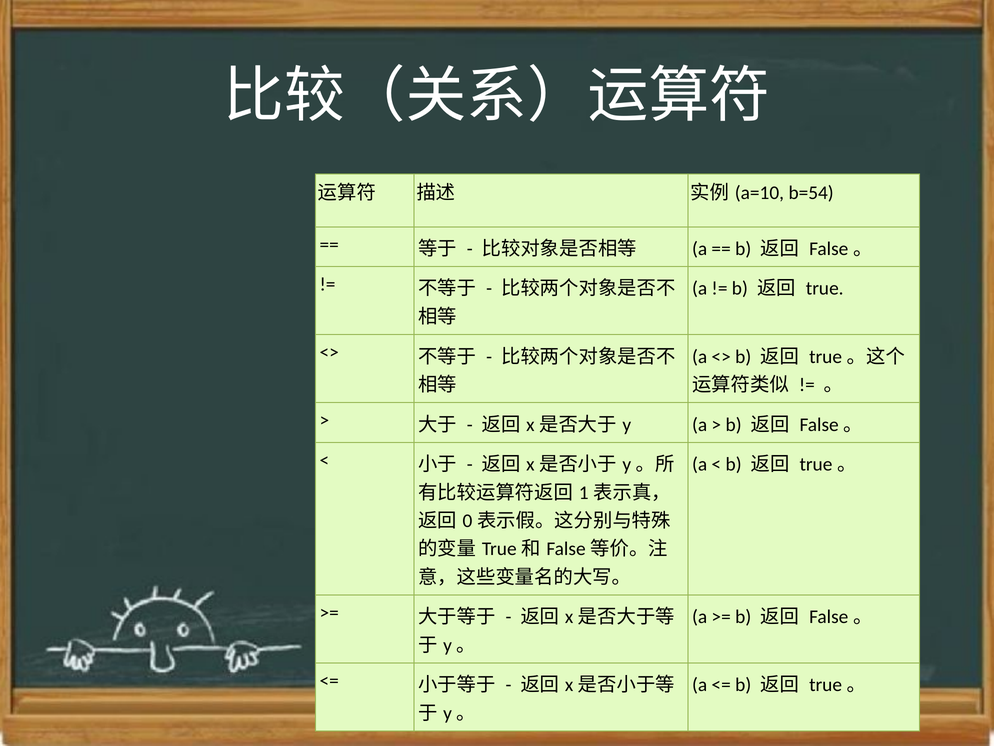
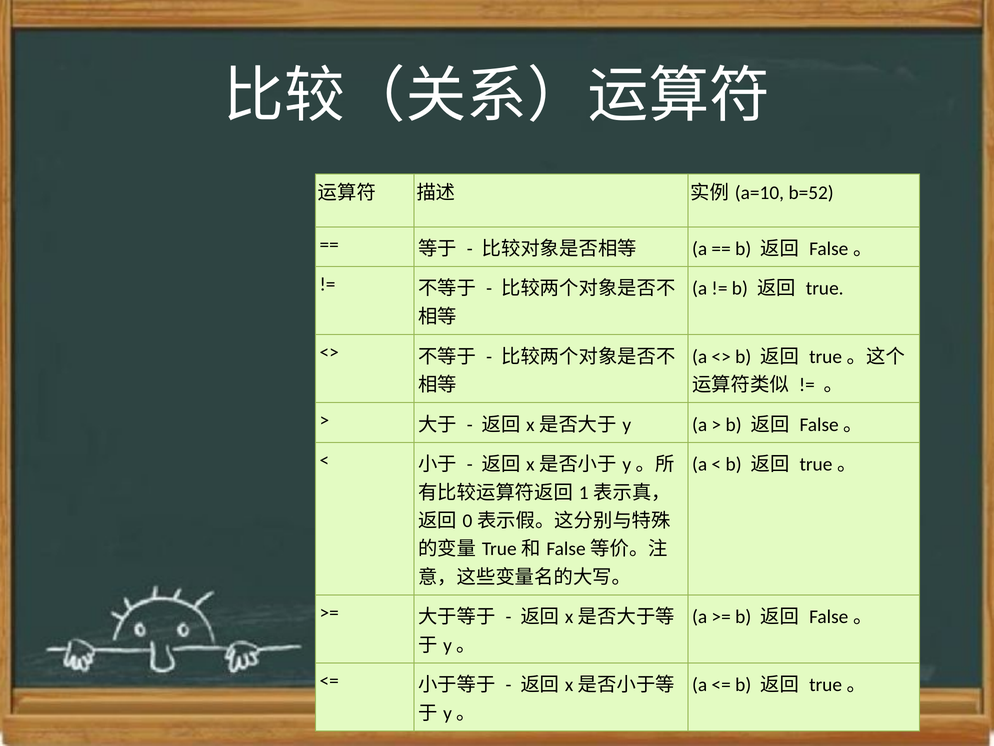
b=54: b=54 -> b=52
